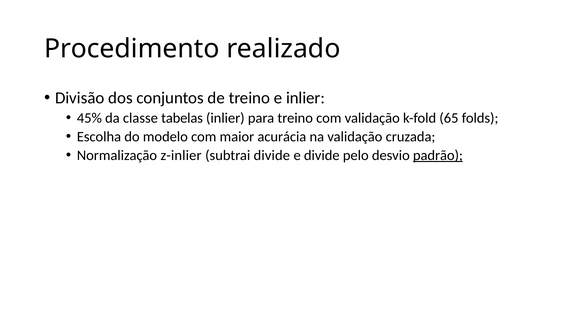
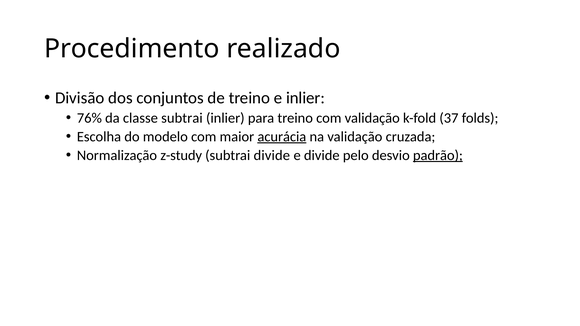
45%: 45% -> 76%
classe tabelas: tabelas -> subtrai
65: 65 -> 37
acurácia underline: none -> present
z-inlier: z-inlier -> z-study
